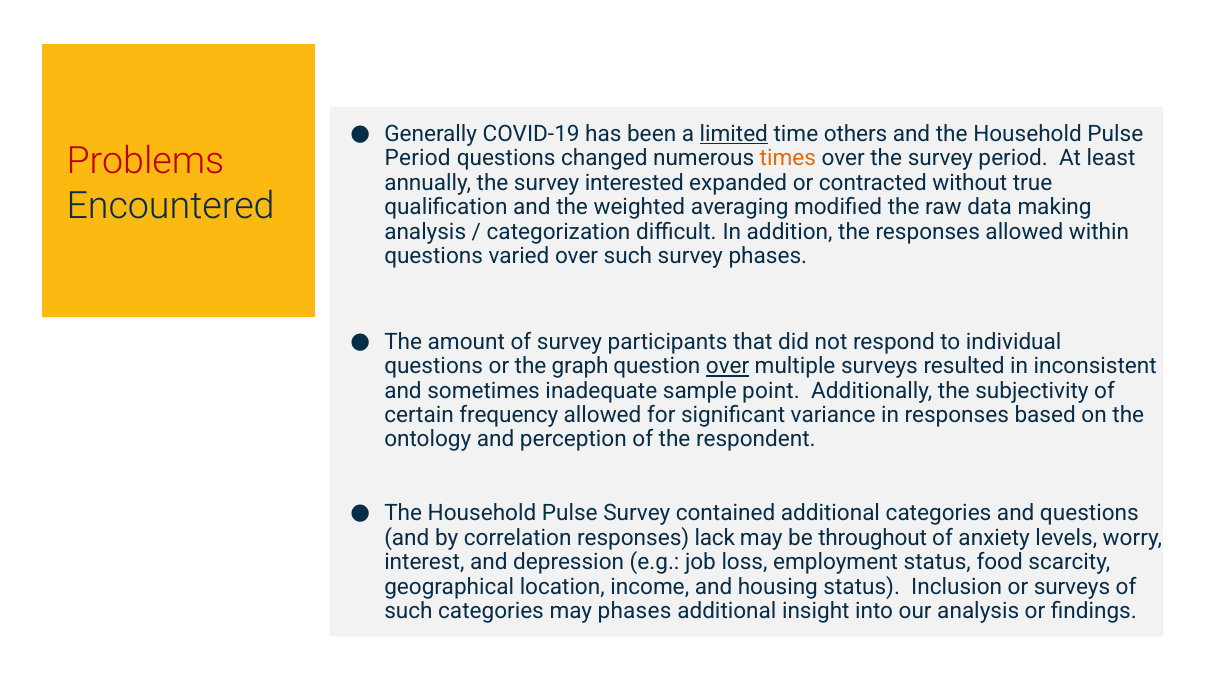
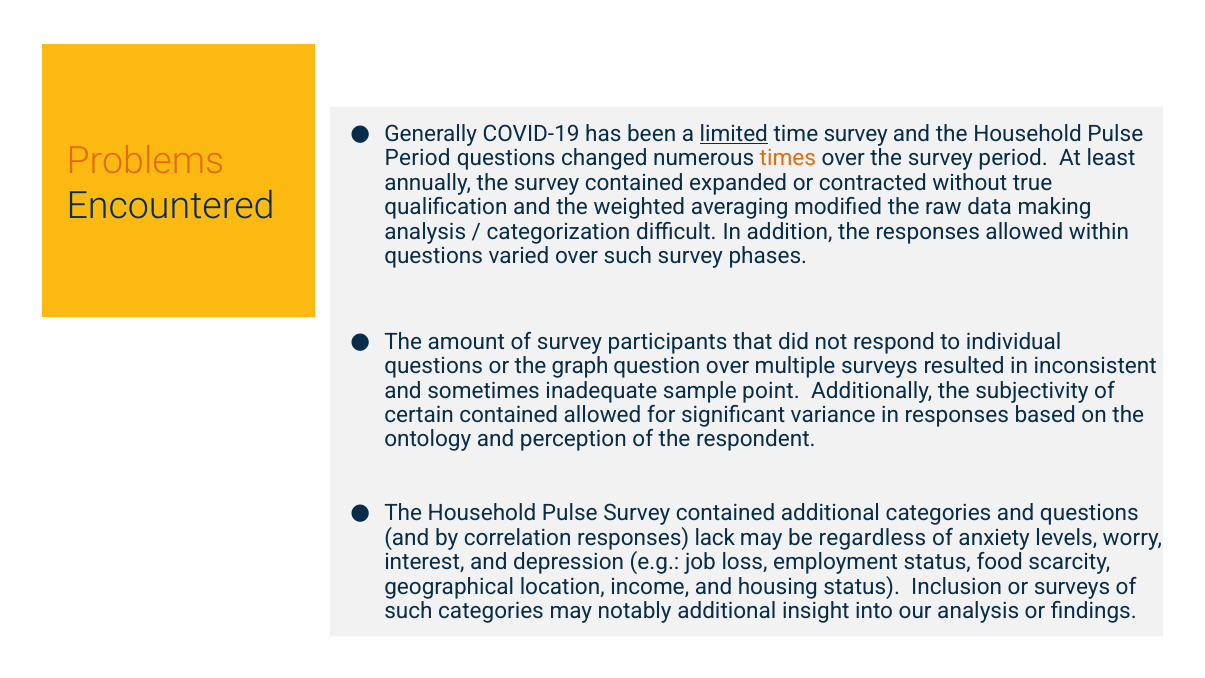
time others: others -> survey
Problems colour: red -> orange
the survey interested: interested -> contained
over at (728, 366) underline: present -> none
certain frequency: frequency -> contained
throughout: throughout -> regardless
may phases: phases -> notably
